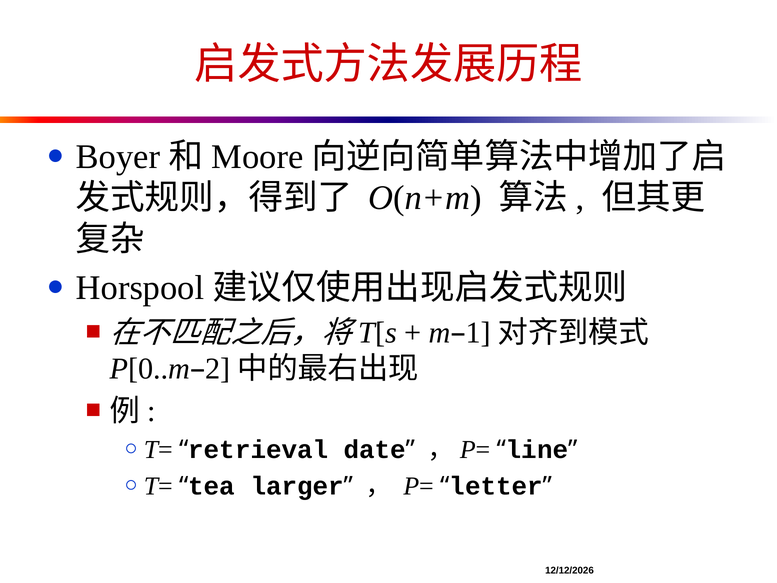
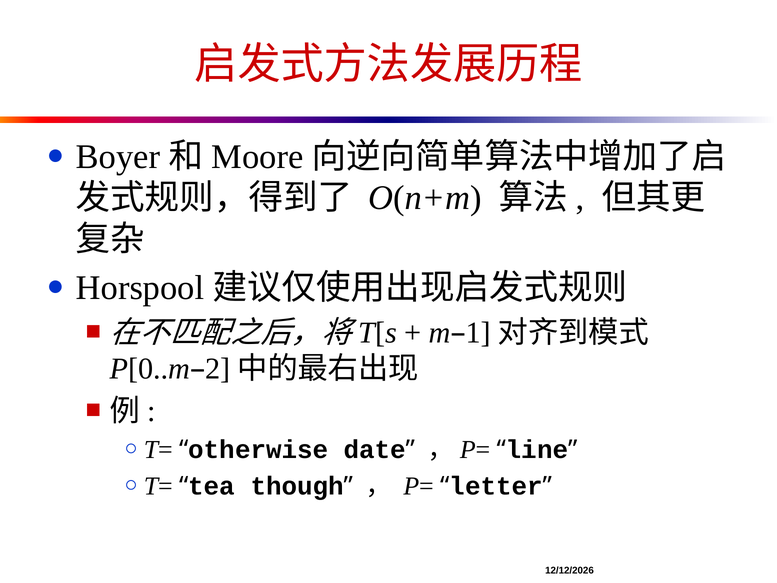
retrieval: retrieval -> otherwise
larger: larger -> though
